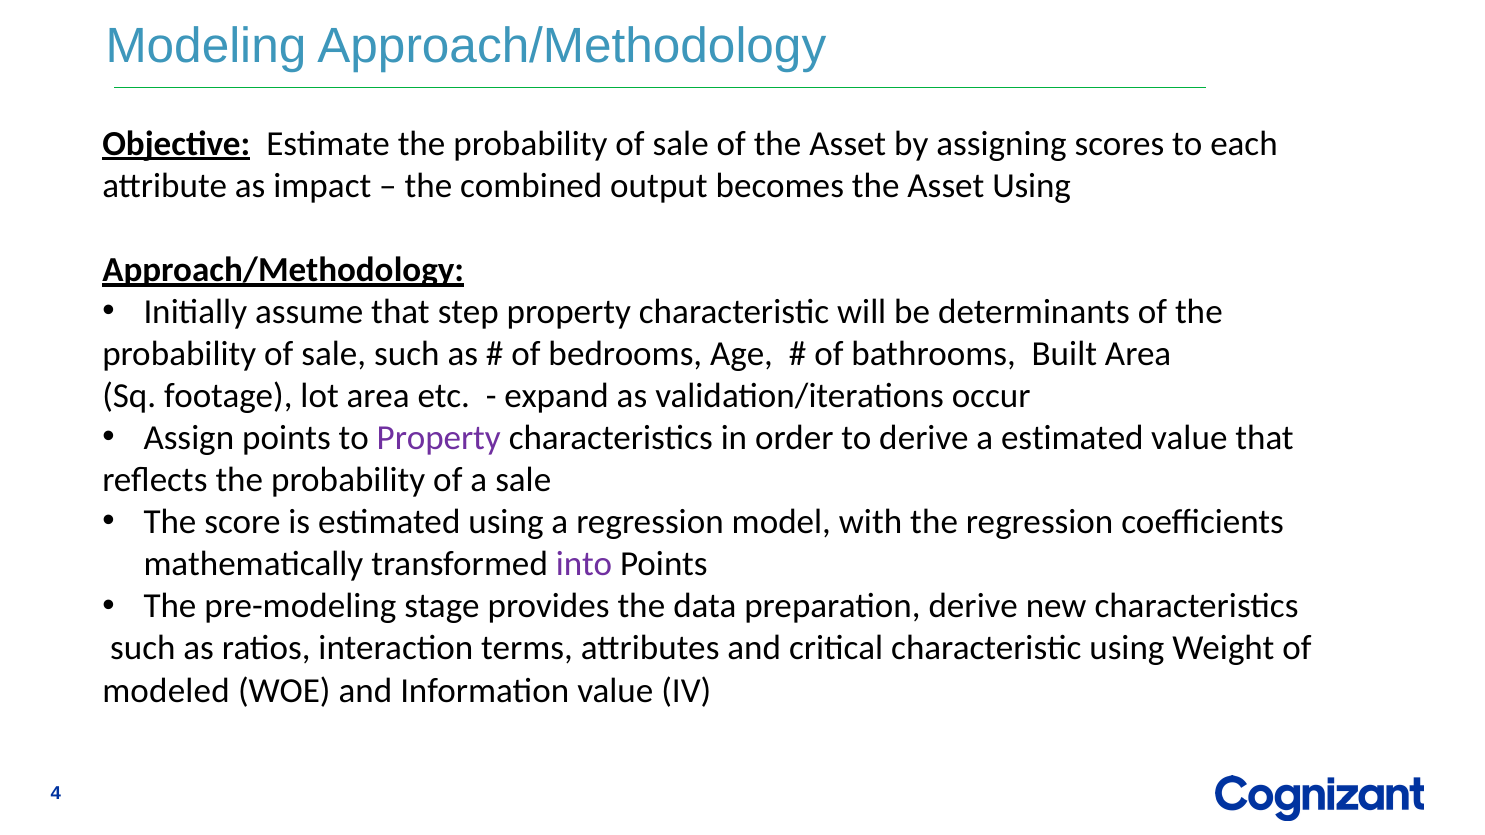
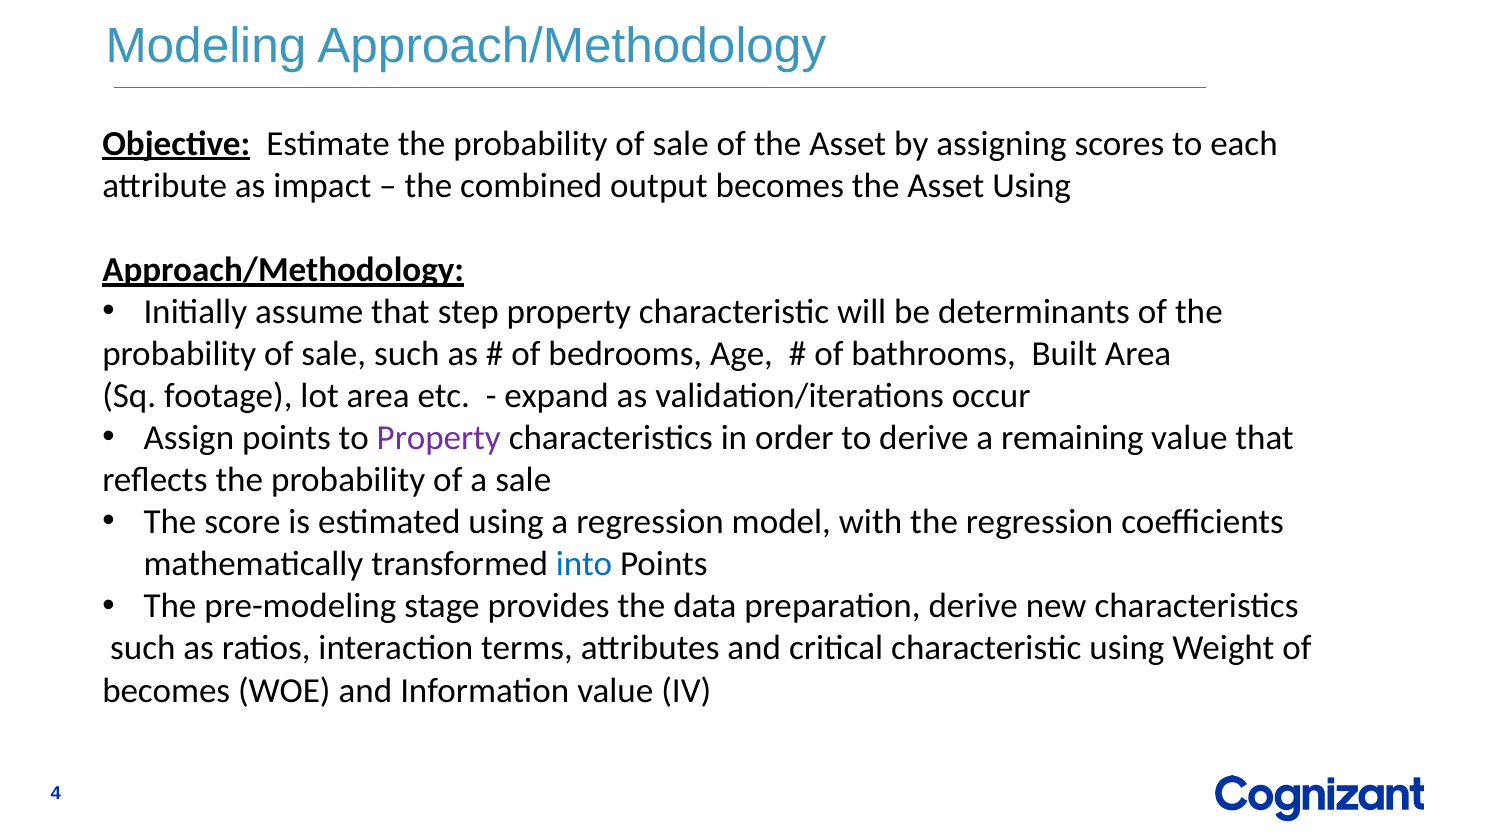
a estimated: estimated -> remaining
into colour: purple -> blue
modeled at (166, 691): modeled -> becomes
